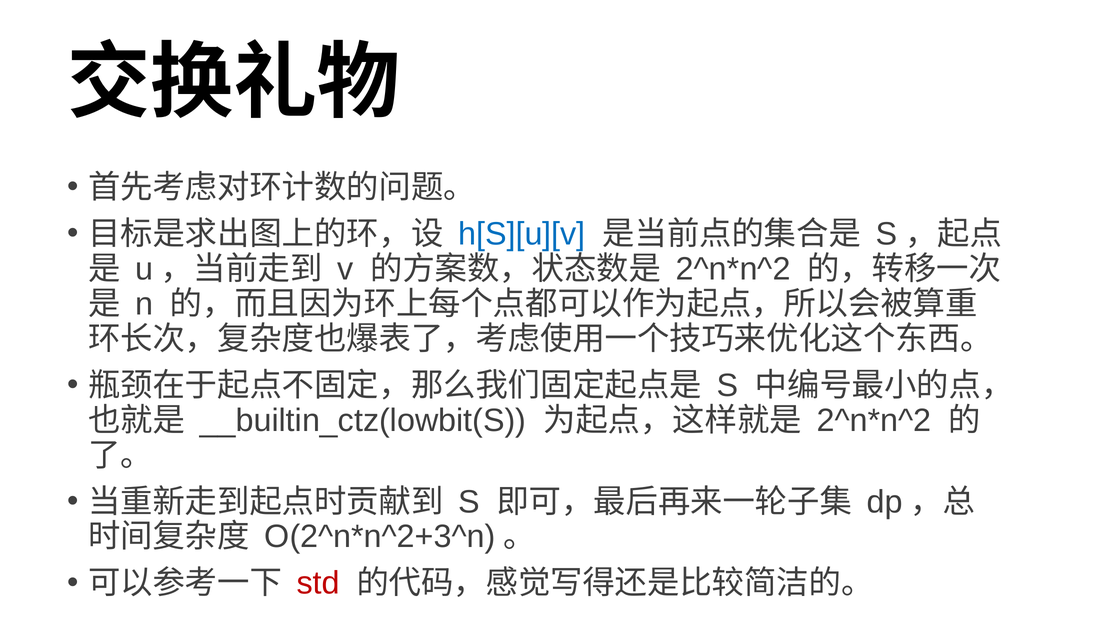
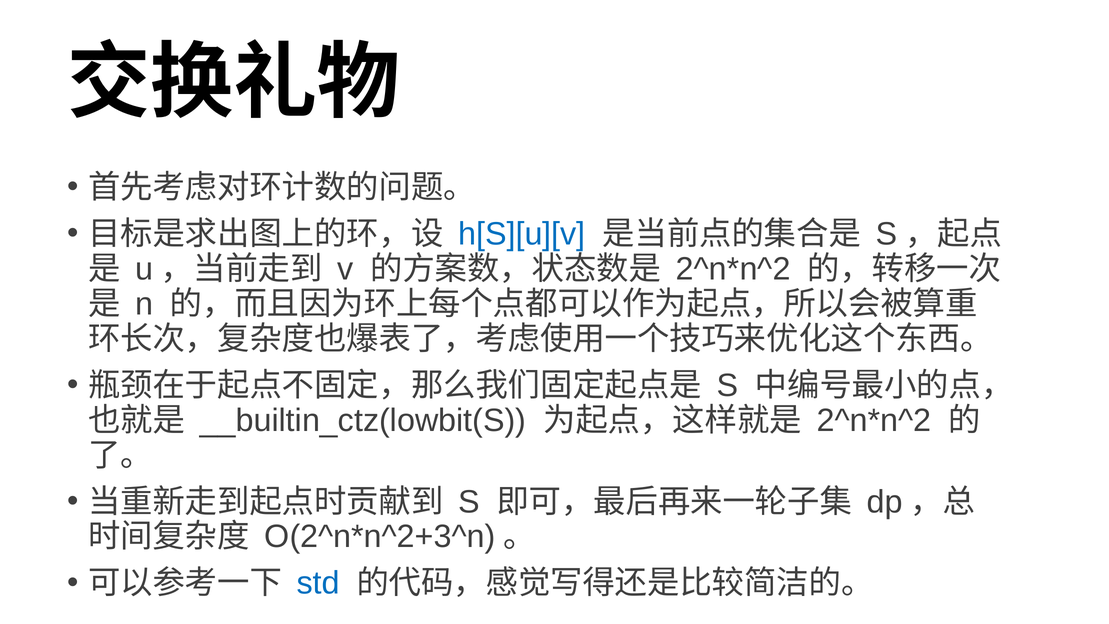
std colour: red -> blue
